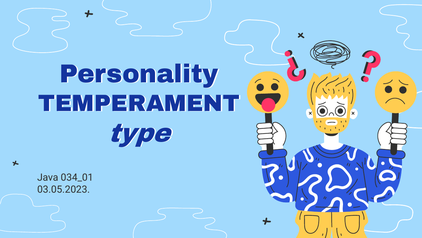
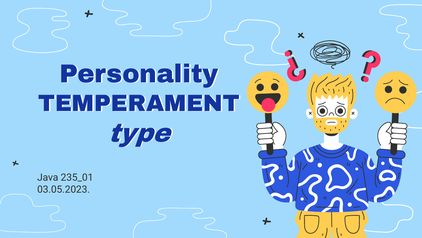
034_01: 034_01 -> 235_01
